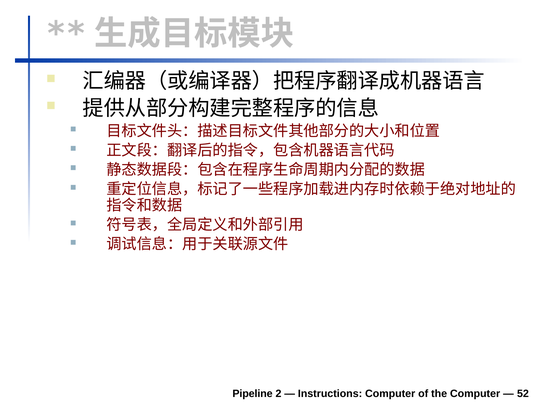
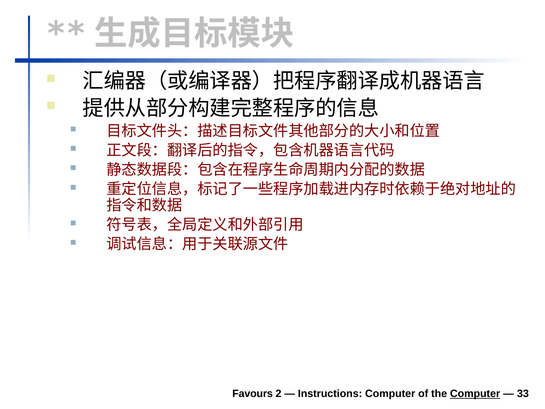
Pipeline: Pipeline -> Favours
Computer at (475, 393) underline: none -> present
52: 52 -> 33
